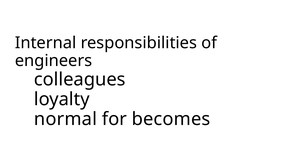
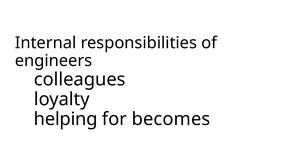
normal: normal -> helping
